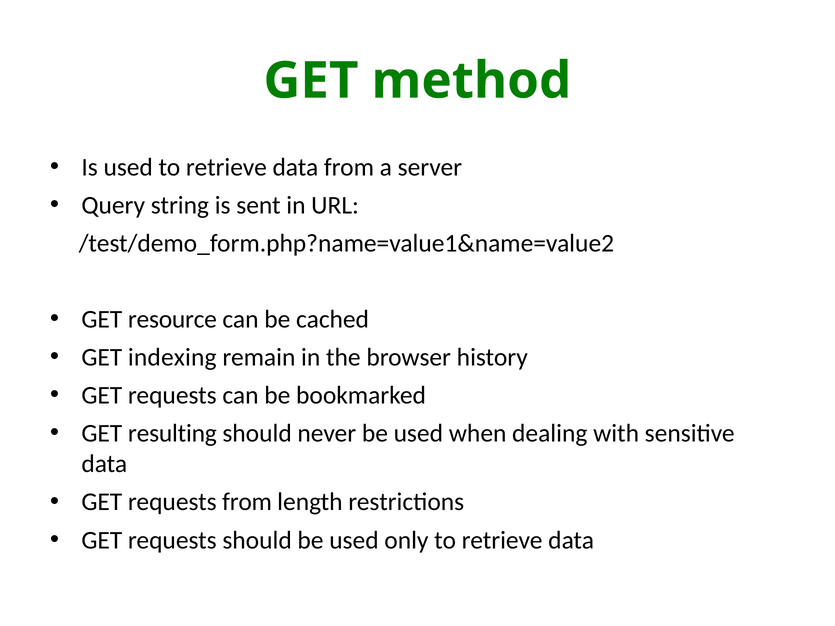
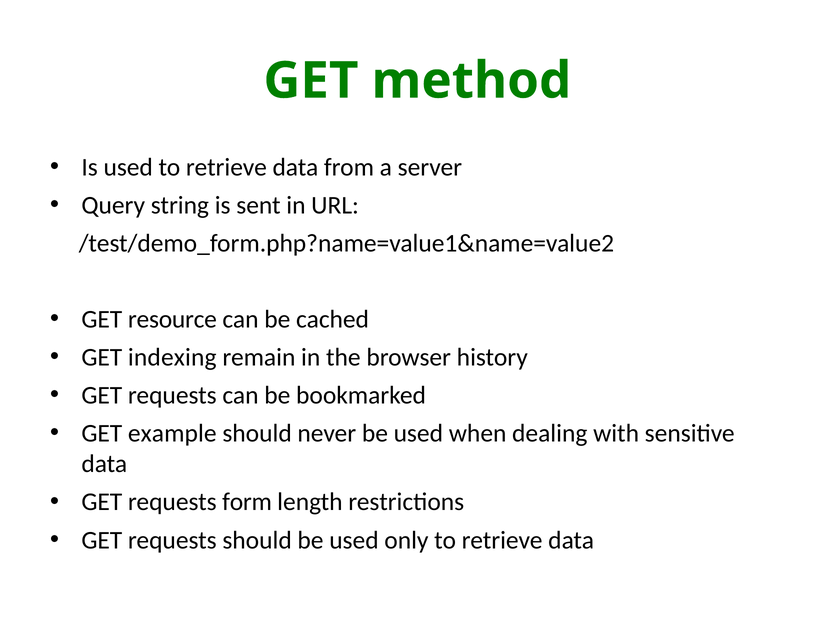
resulting: resulting -> example
requests from: from -> form
